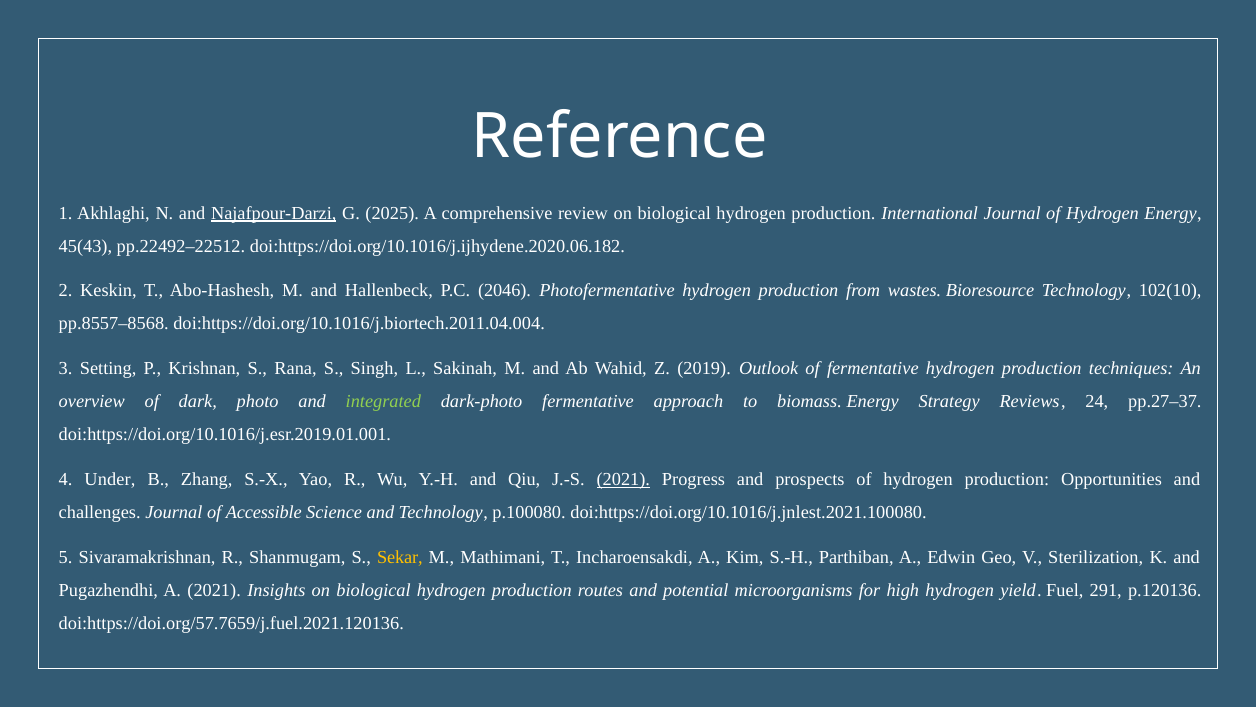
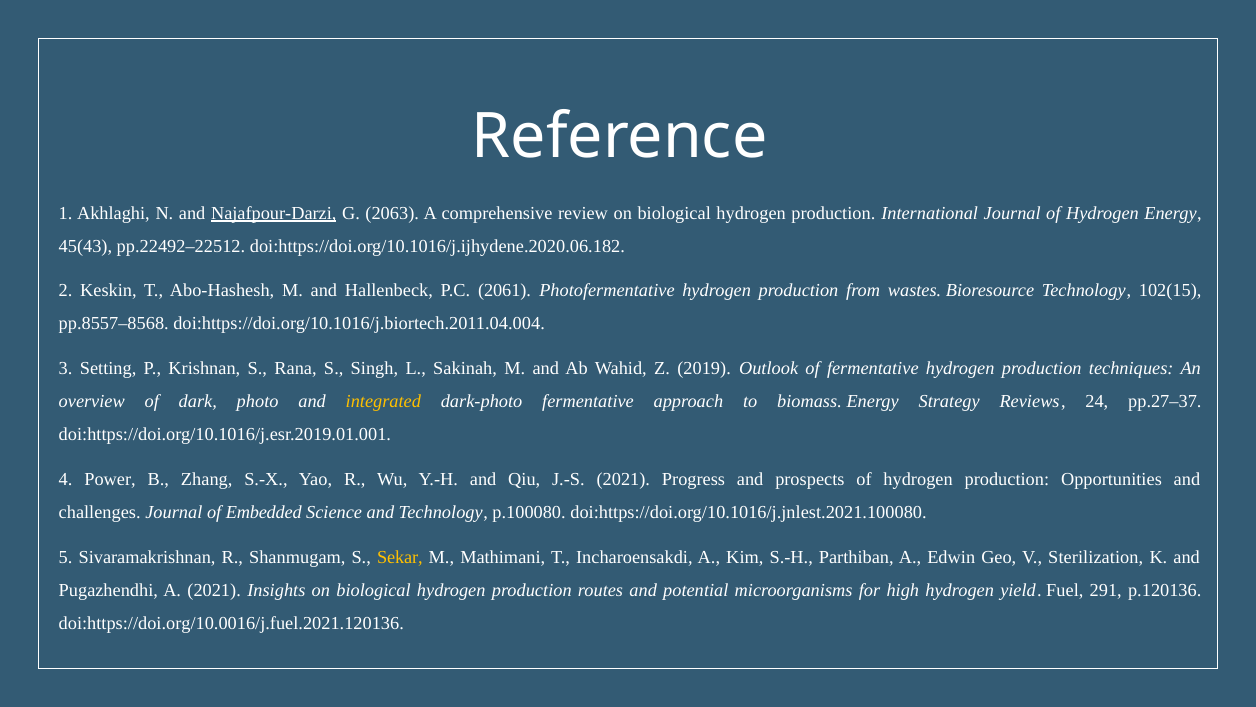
2025: 2025 -> 2063
2046: 2046 -> 2061
102(10: 102(10 -> 102(15
integrated colour: light green -> yellow
Under: Under -> Power
2021 at (623, 479) underline: present -> none
Accessible: Accessible -> Embedded
doi:https://doi.org/57.7659/j.fuel.2021.120136: doi:https://doi.org/57.7659/j.fuel.2021.120136 -> doi:https://doi.org/10.0016/j.fuel.2021.120136
